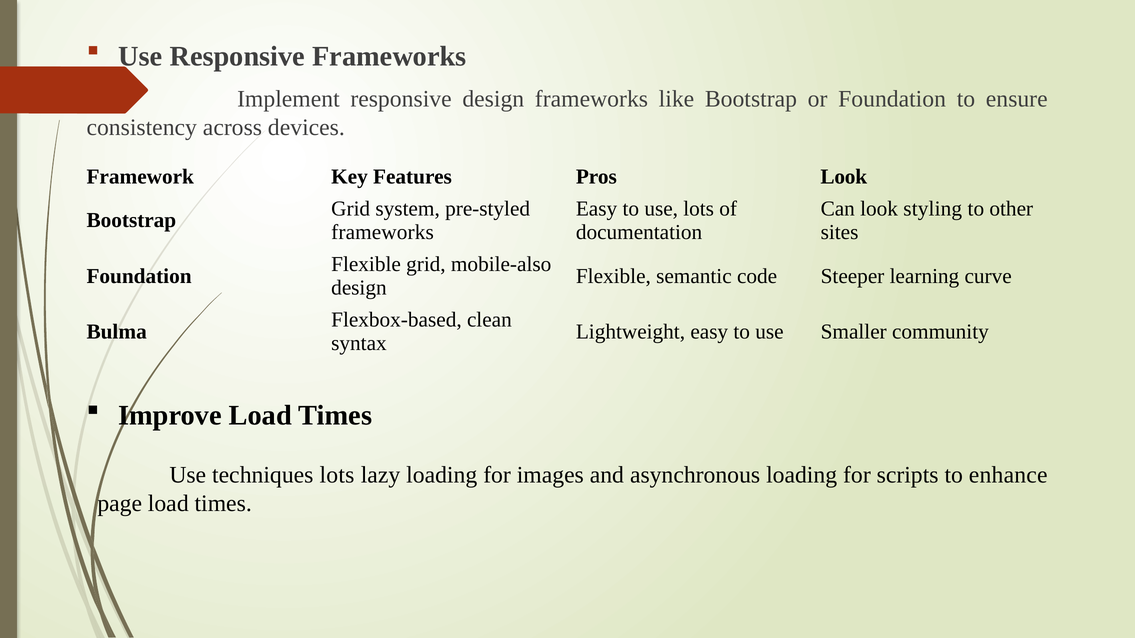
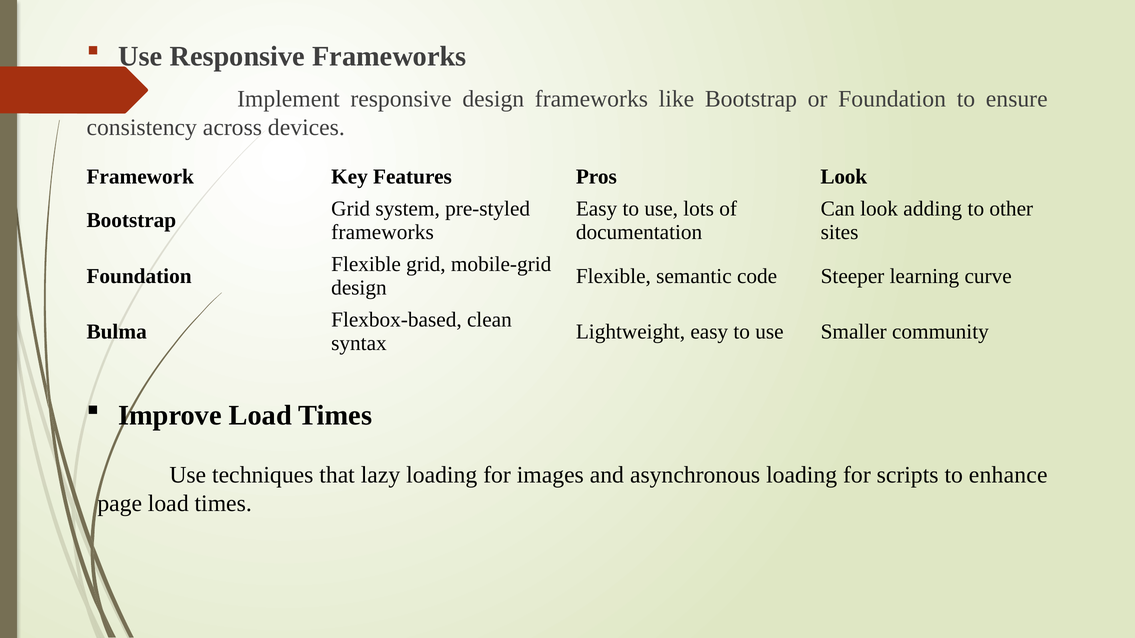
styling: styling -> adding
mobile-also: mobile-also -> mobile-grid
techniques lots: lots -> that
